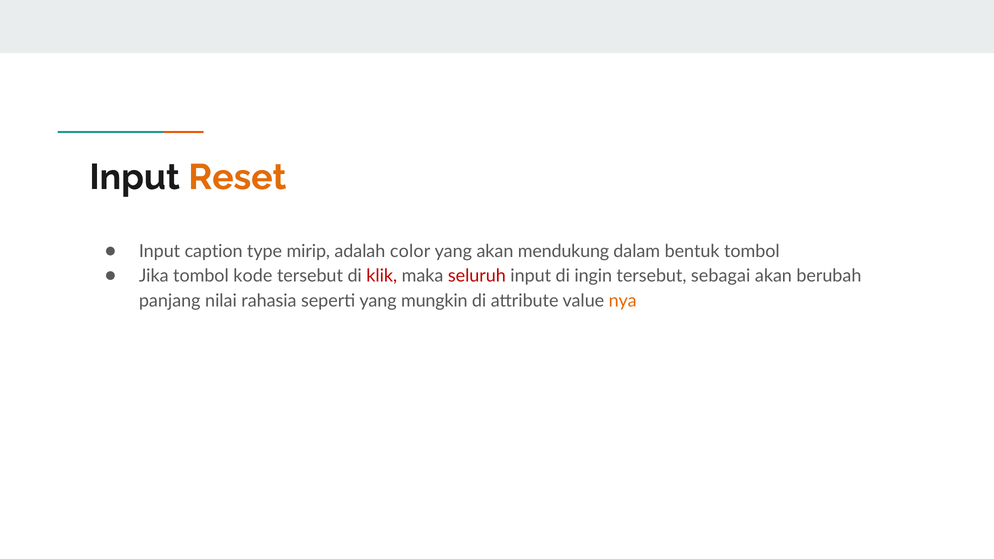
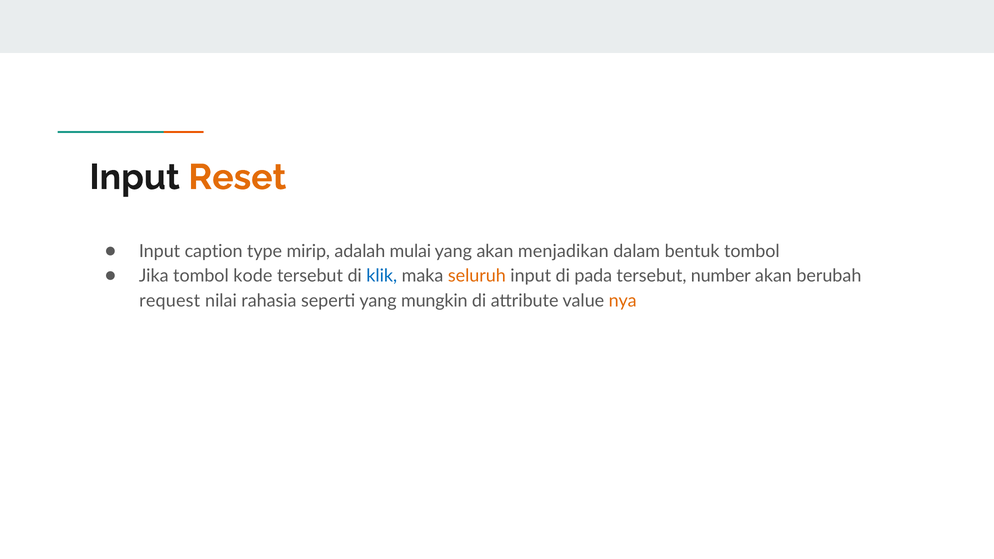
color: color -> mulai
mendukung: mendukung -> menjadikan
klik colour: red -> blue
seluruh colour: red -> orange
ingin: ingin -> pada
sebagai: sebagai -> number
panjang: panjang -> request
